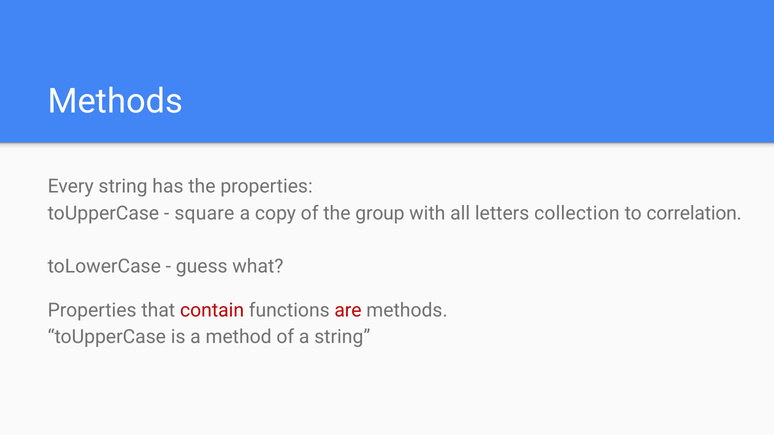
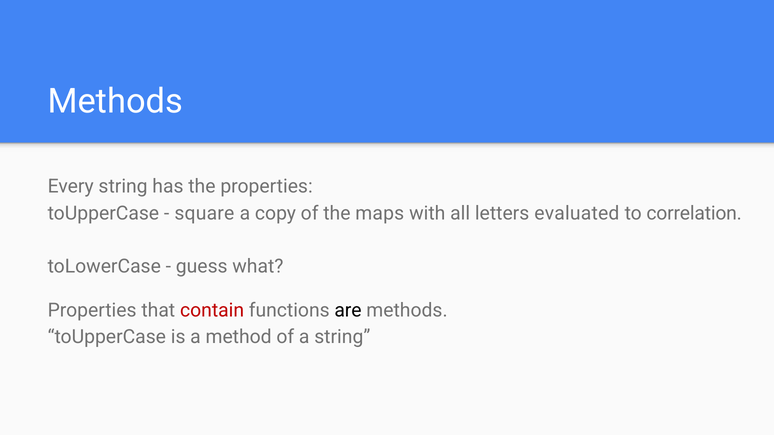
group: group -> maps
collection: collection -> evaluated
are colour: red -> black
